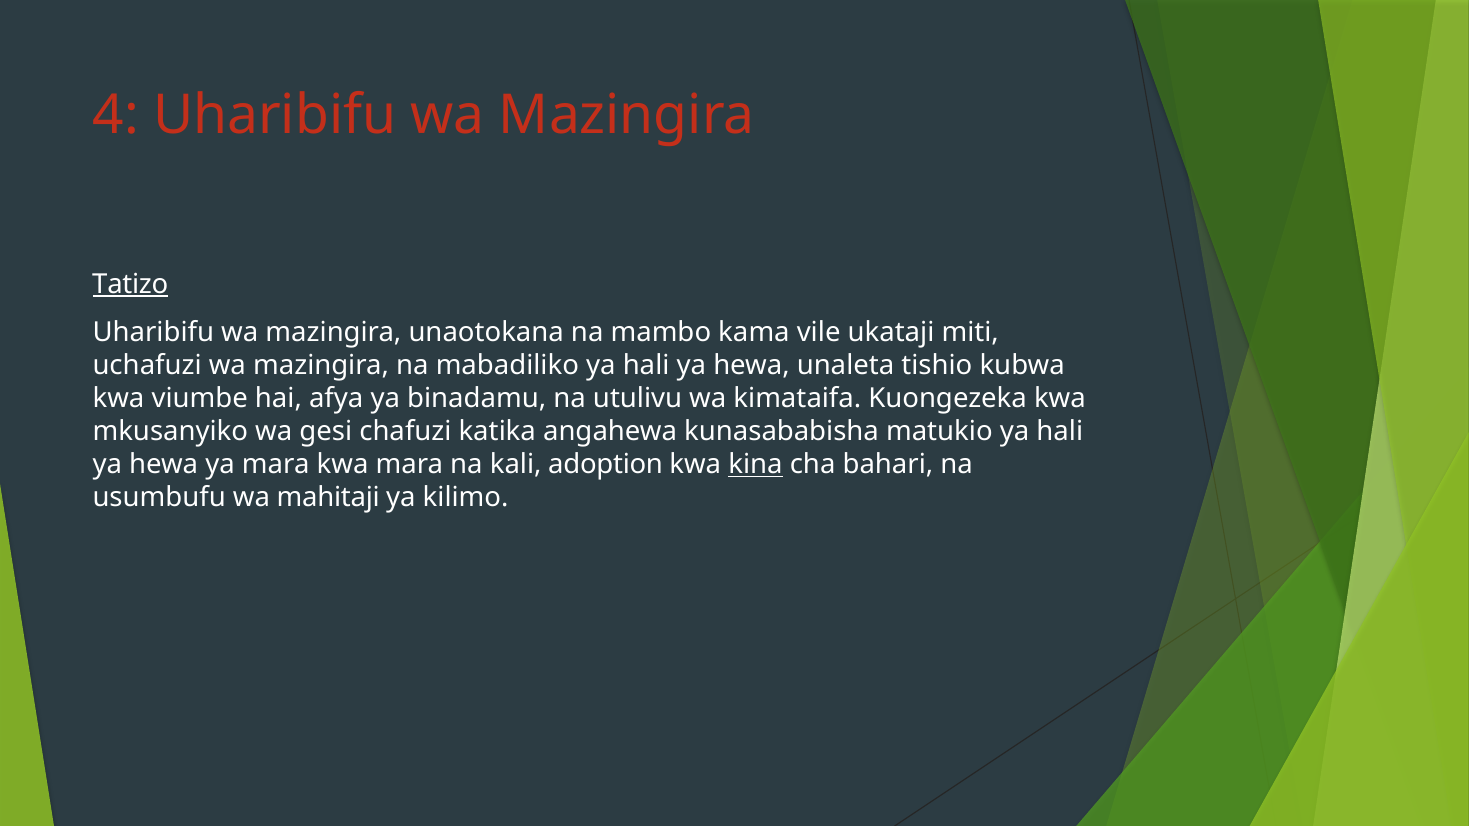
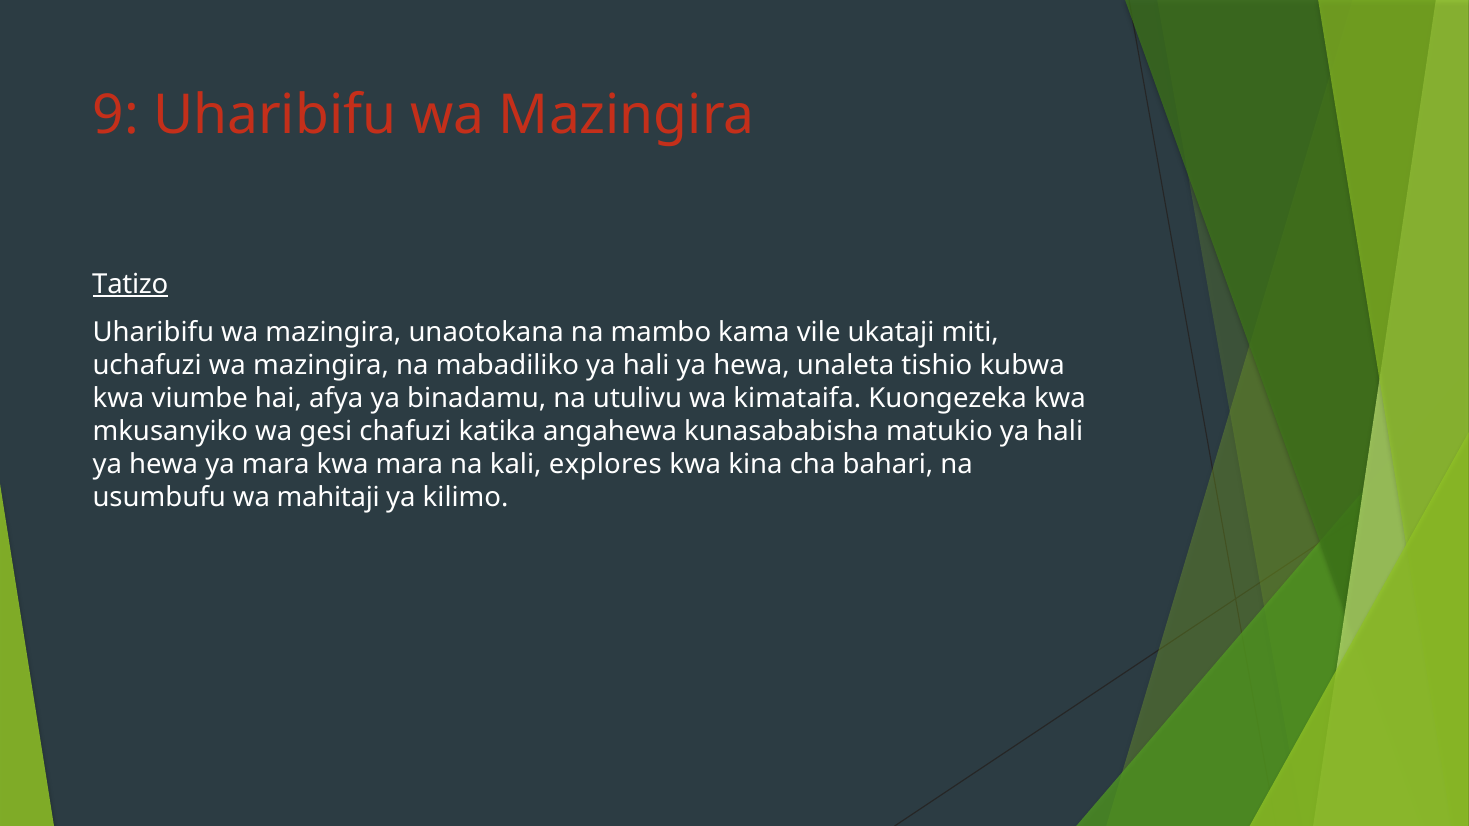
4: 4 -> 9
adoption: adoption -> explores
kina underline: present -> none
